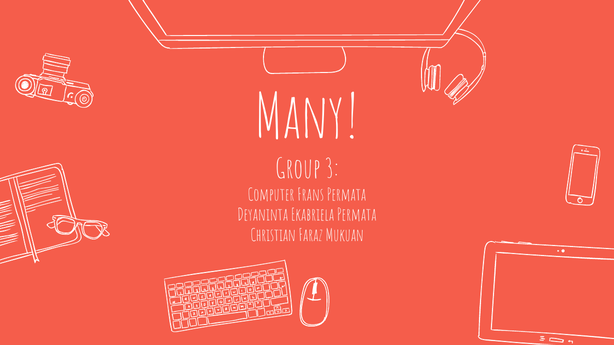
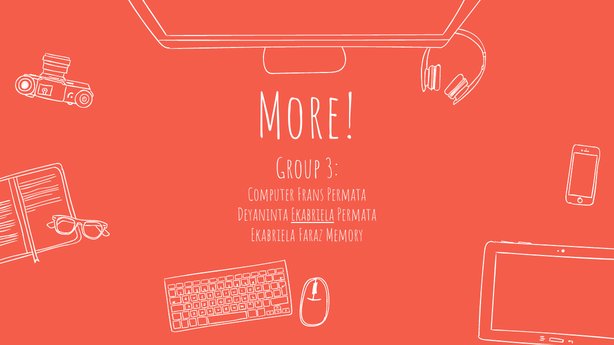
Many: Many -> More
Ekabriela at (313, 216) underline: none -> present
Christian at (273, 236): Christian -> Ekabriela
Mukuan: Mukuan -> Memory
